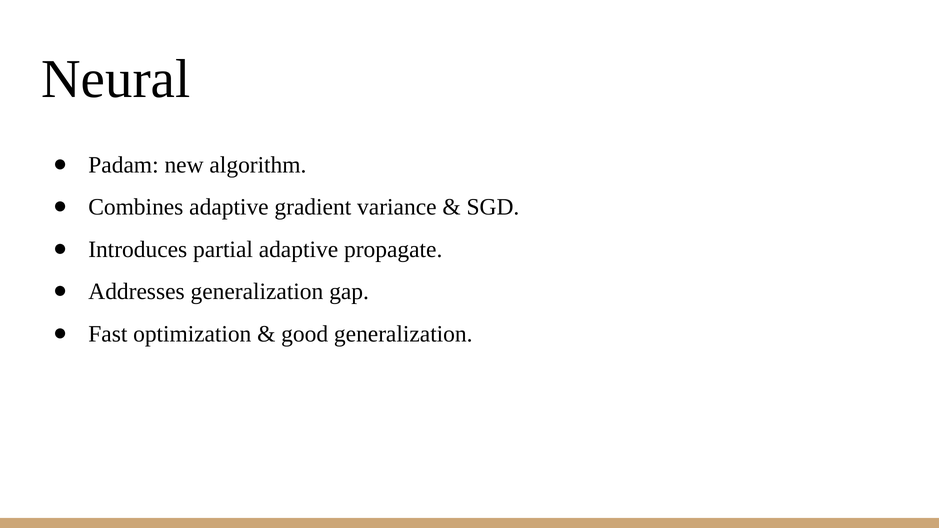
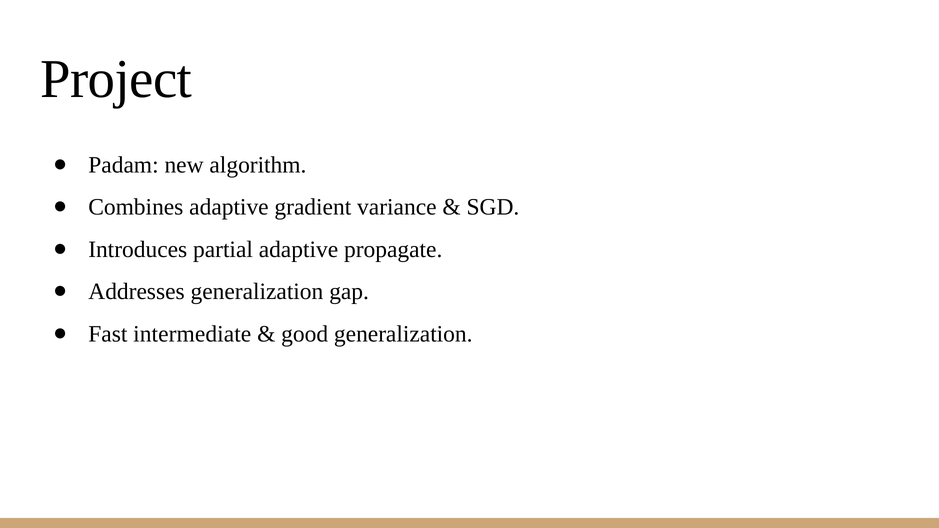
Neural: Neural -> Project
optimization: optimization -> intermediate
